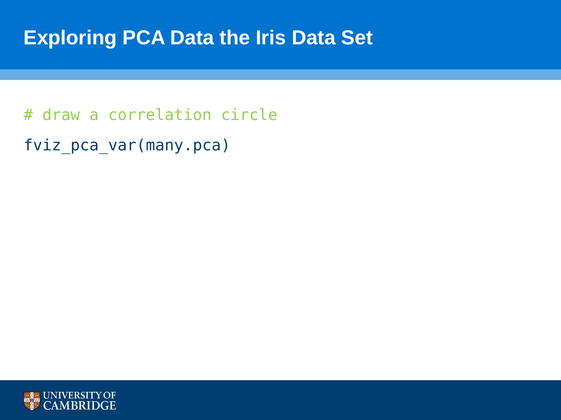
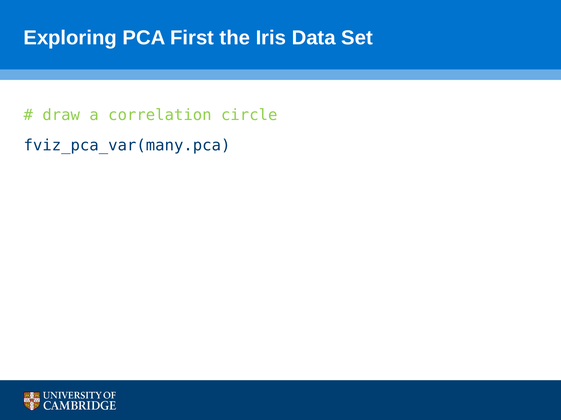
PCA Data: Data -> First
